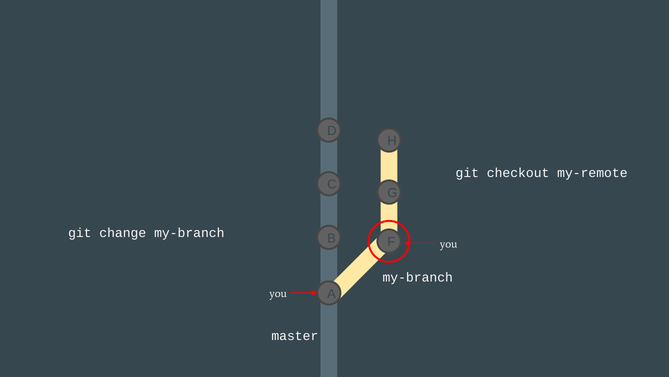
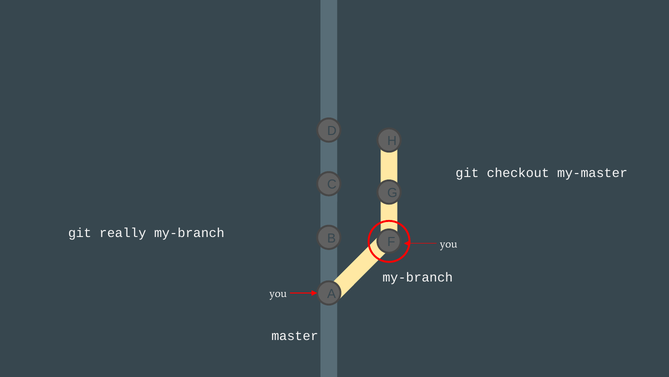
my-remote: my-remote -> my-master
change: change -> really
